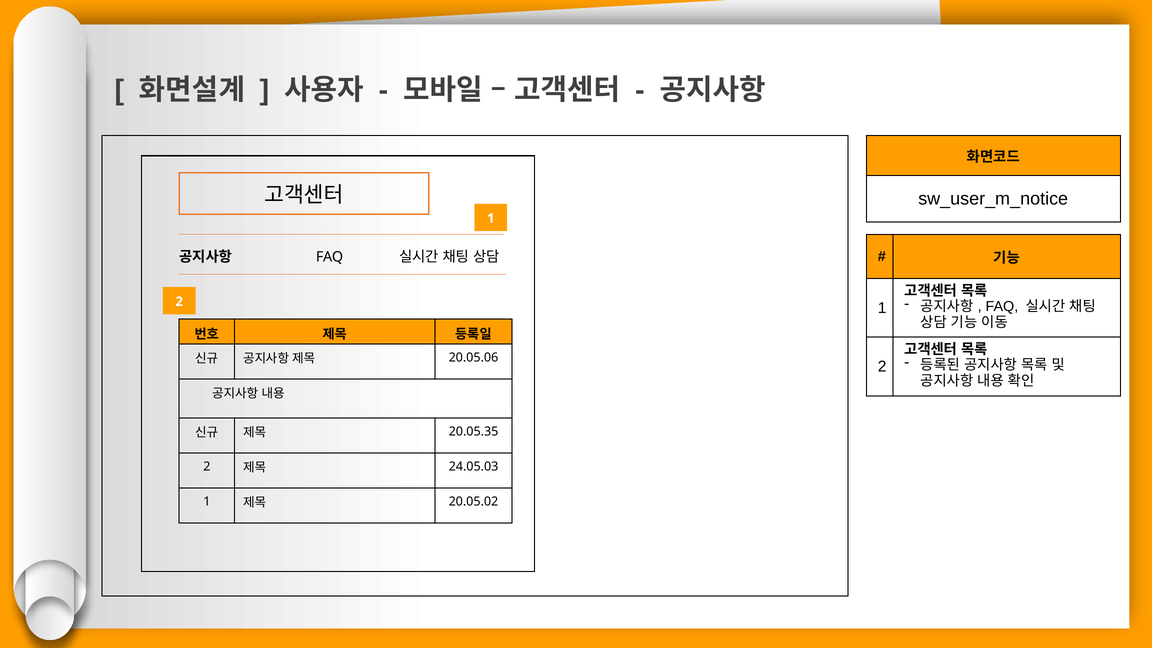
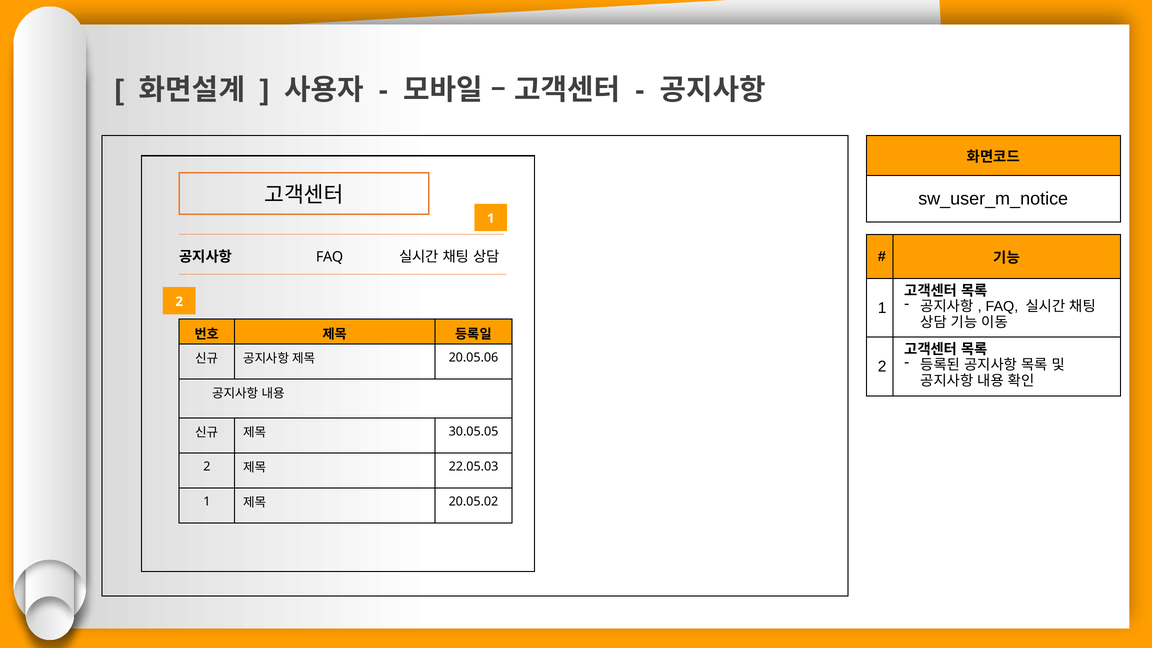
20.05.35: 20.05.35 -> 30.05.05
24.05.03: 24.05.03 -> 22.05.03
